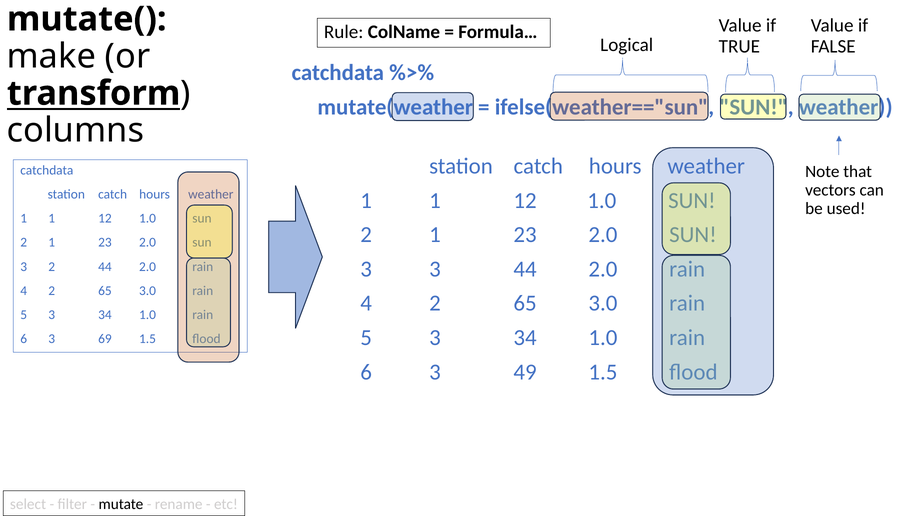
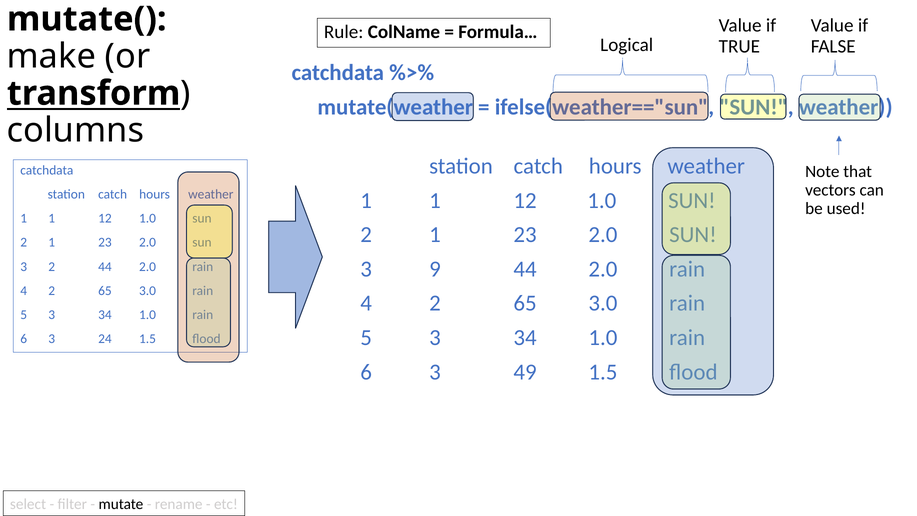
3 3: 3 -> 9
69: 69 -> 24
